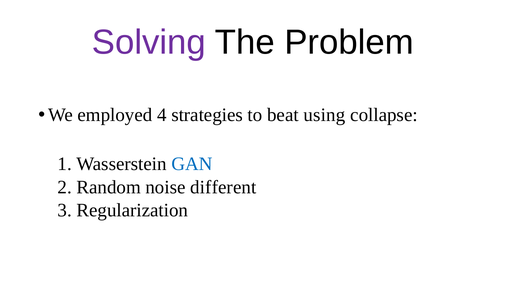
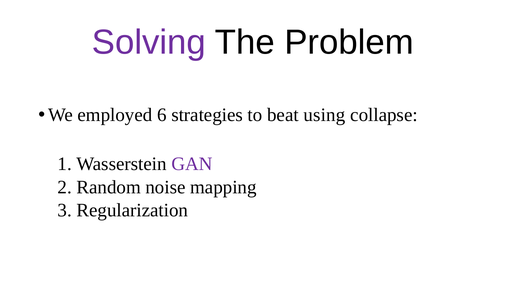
4: 4 -> 6
GAN colour: blue -> purple
different: different -> mapping
